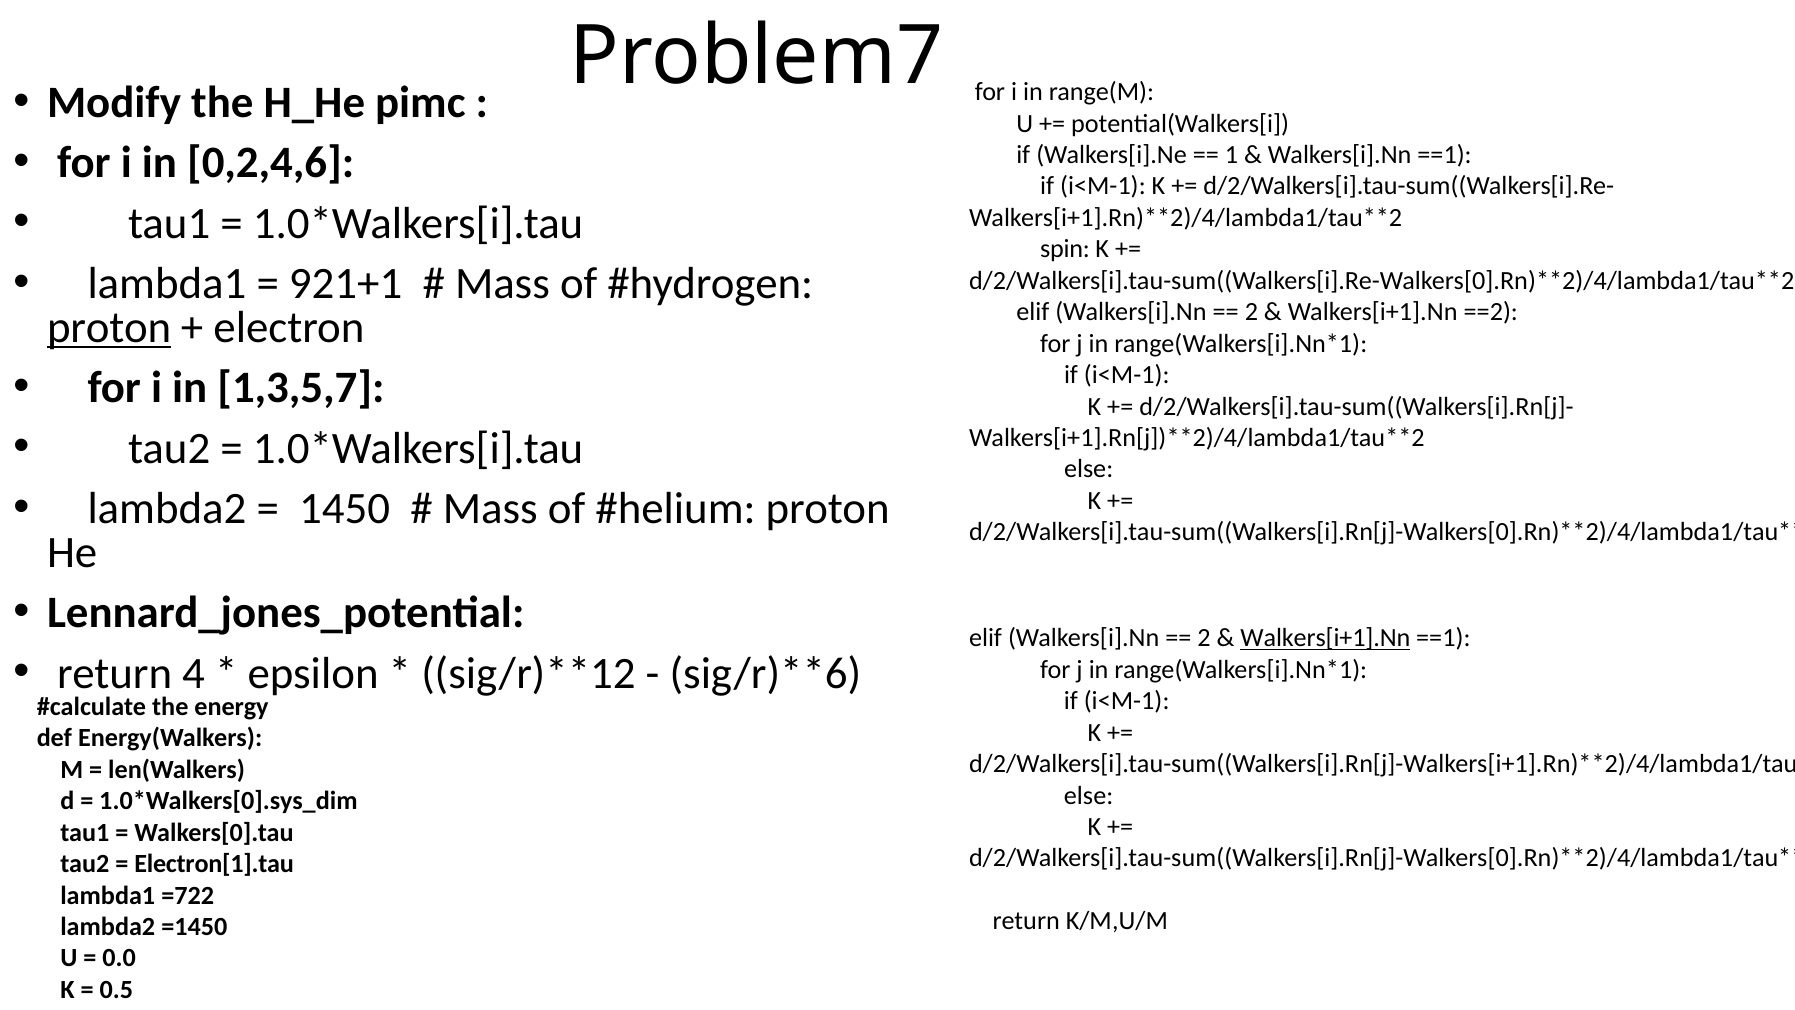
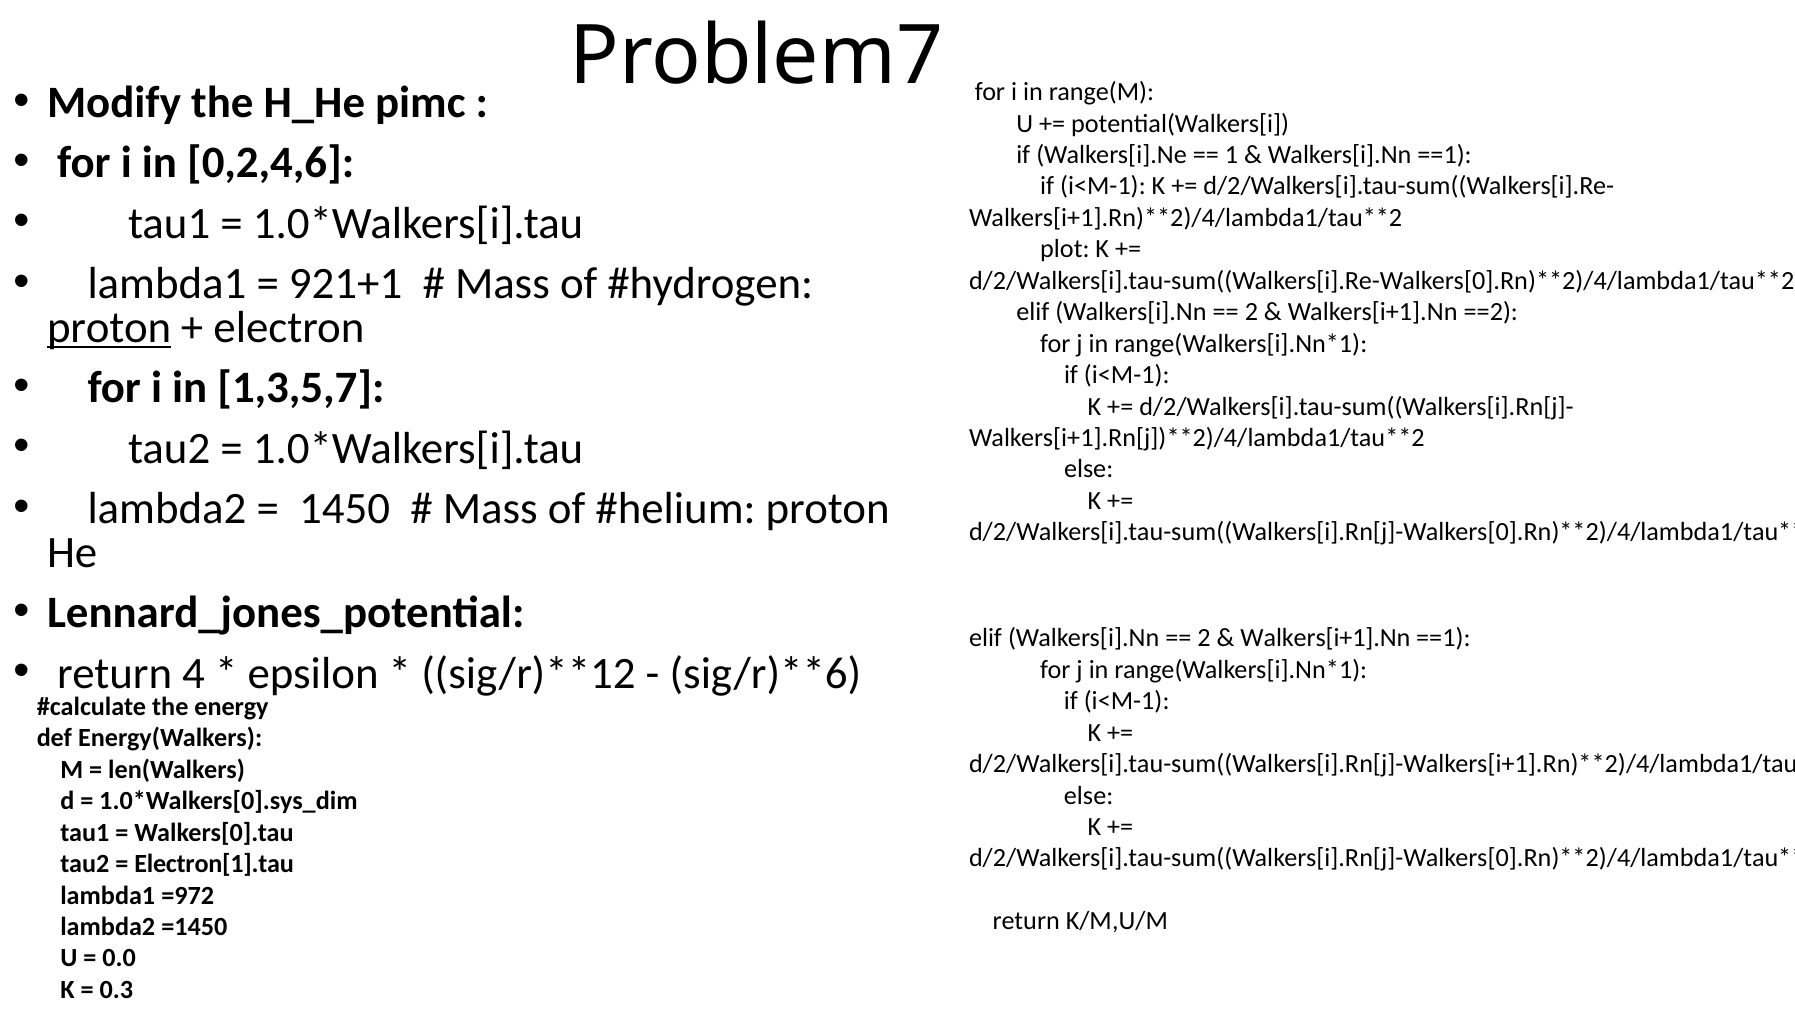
spin: spin -> plot
Walkers[i+1].Nn at (1325, 638) underline: present -> none
=722: =722 -> =972
0.5: 0.5 -> 0.3
